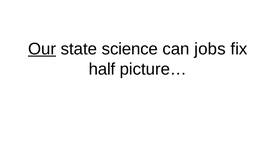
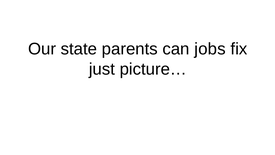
Our underline: present -> none
science: science -> parents
half: half -> just
